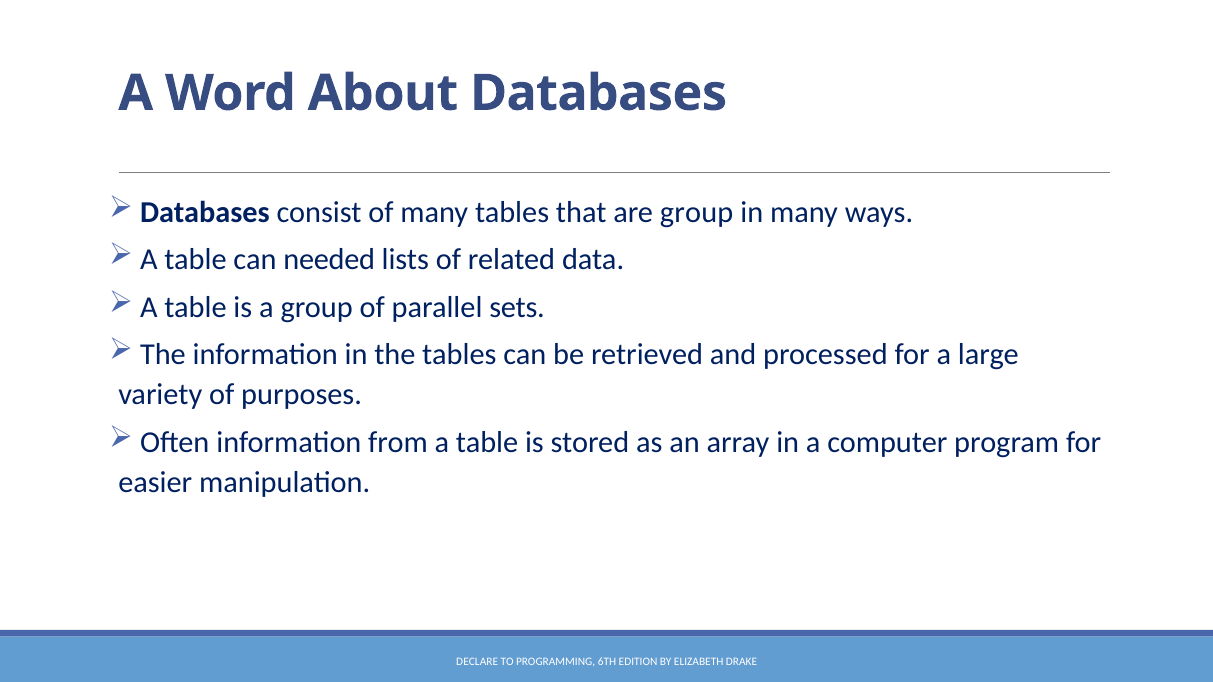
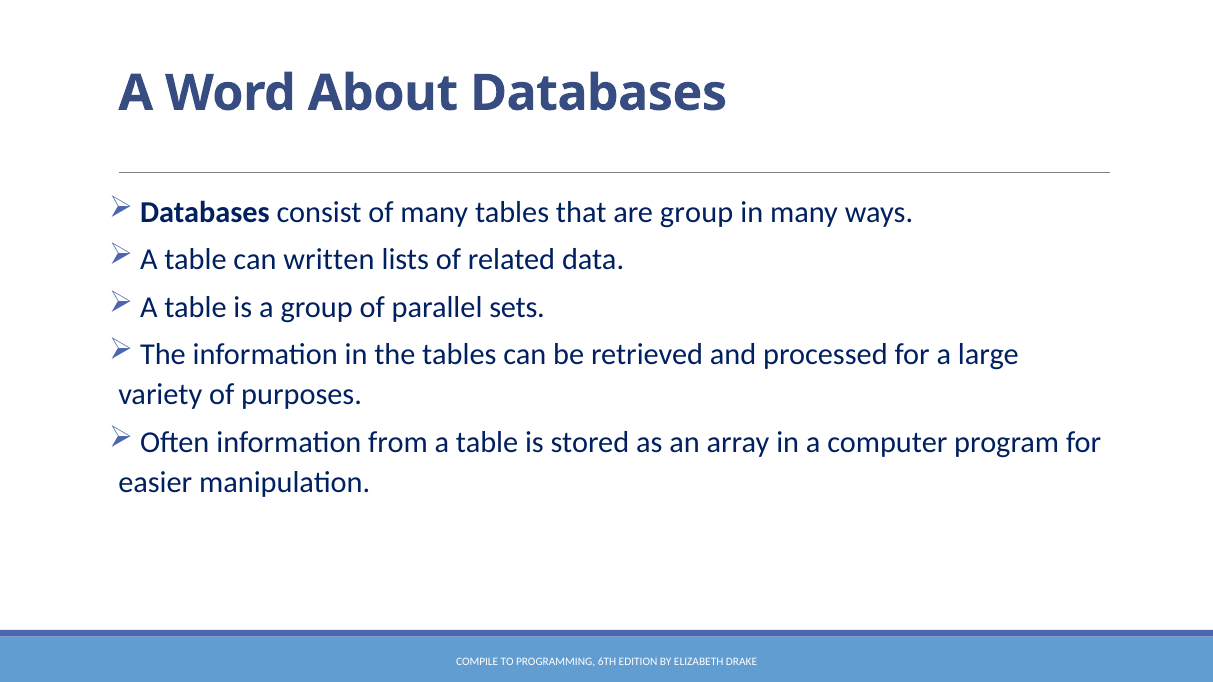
needed: needed -> written
DECLARE: DECLARE -> COMPILE
